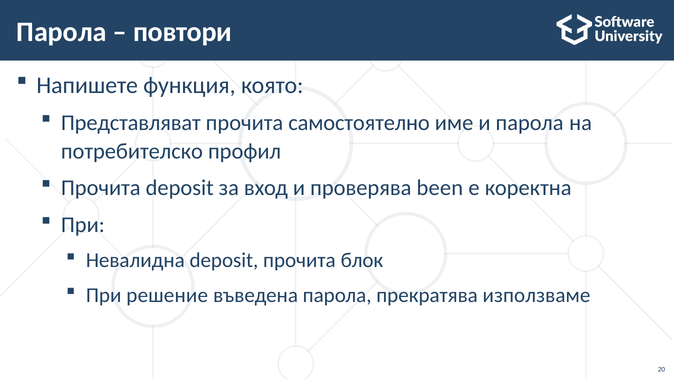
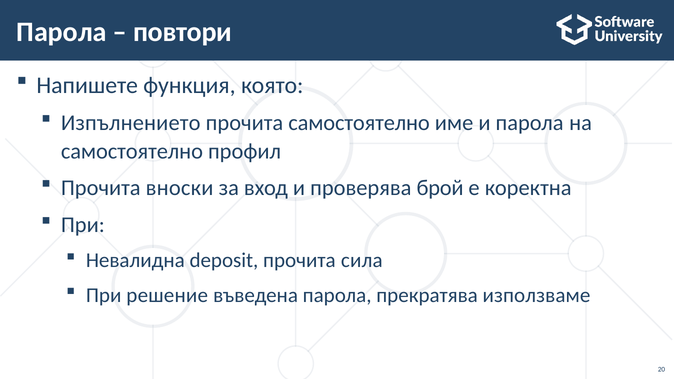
Представляват: Представляват -> Изпълнението
потребителско at (132, 151): потребителско -> самостоятелно
Прочита deposit: deposit -> вноски
been: been -> брой
блок: блок -> сила
